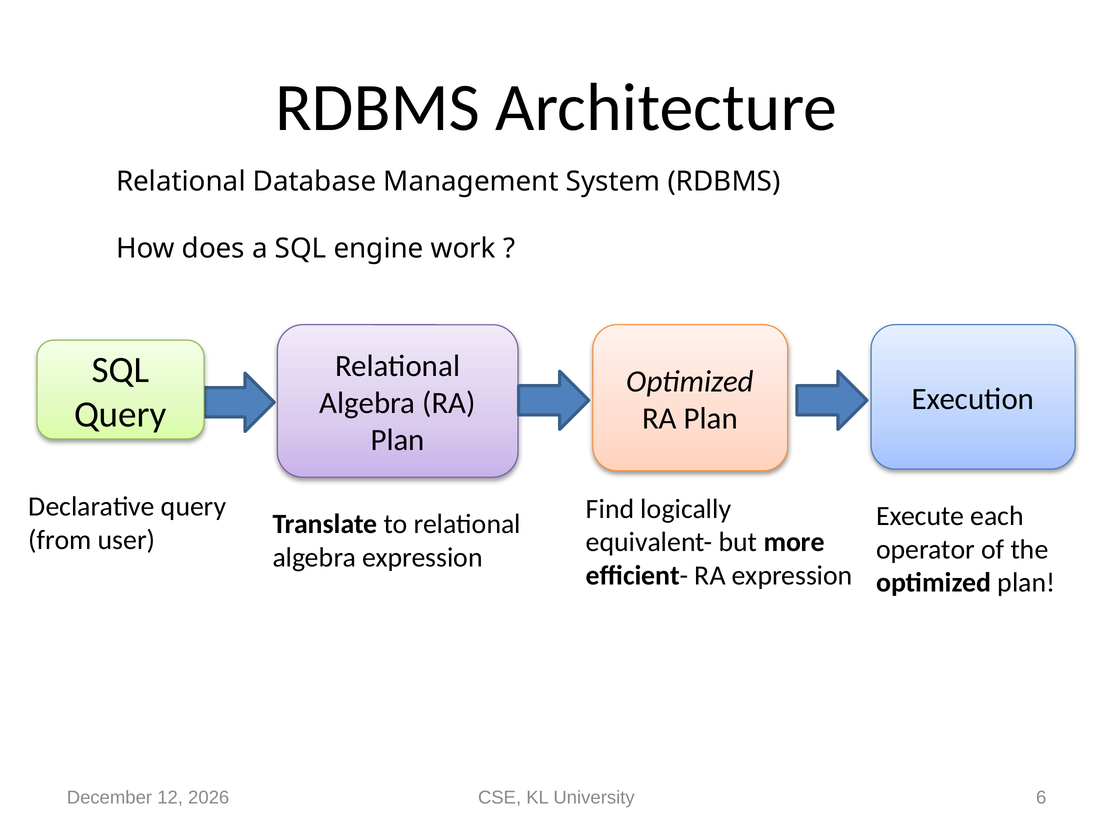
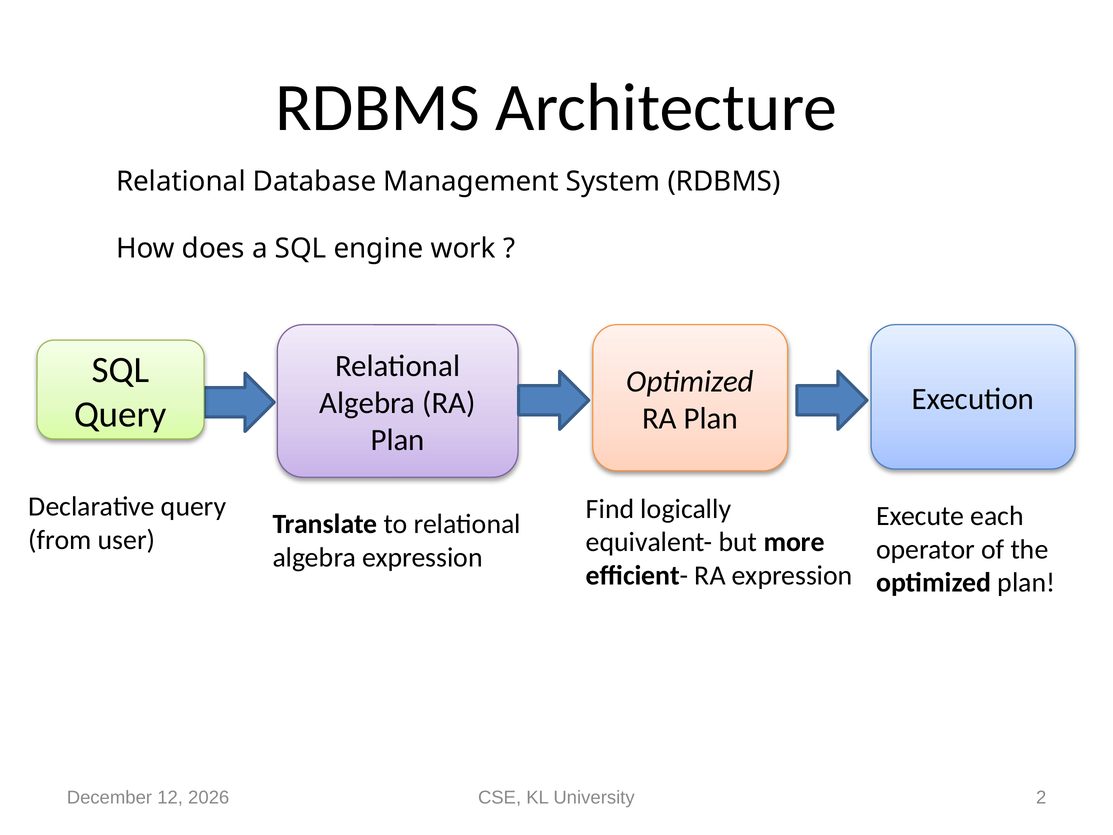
6: 6 -> 2
